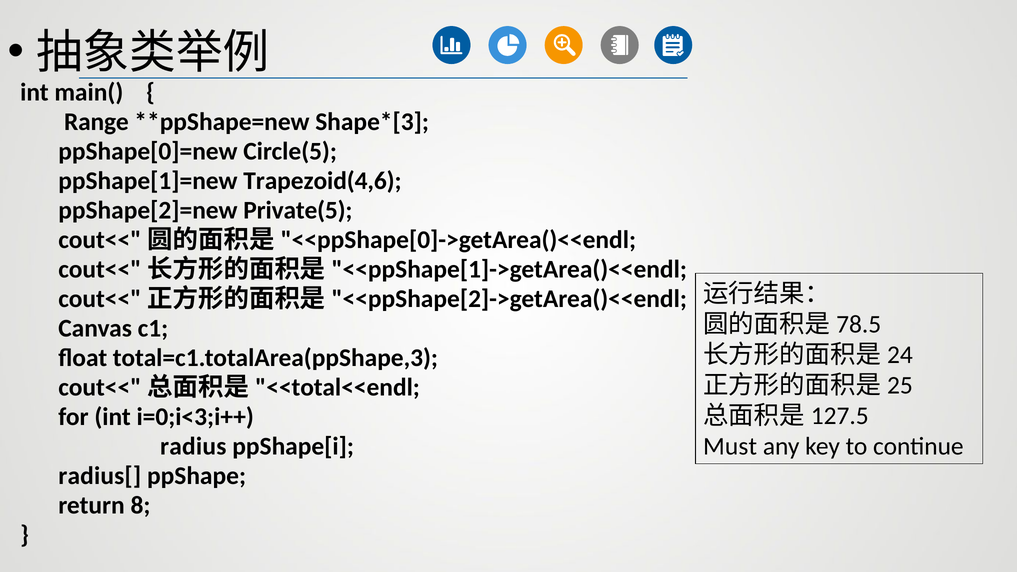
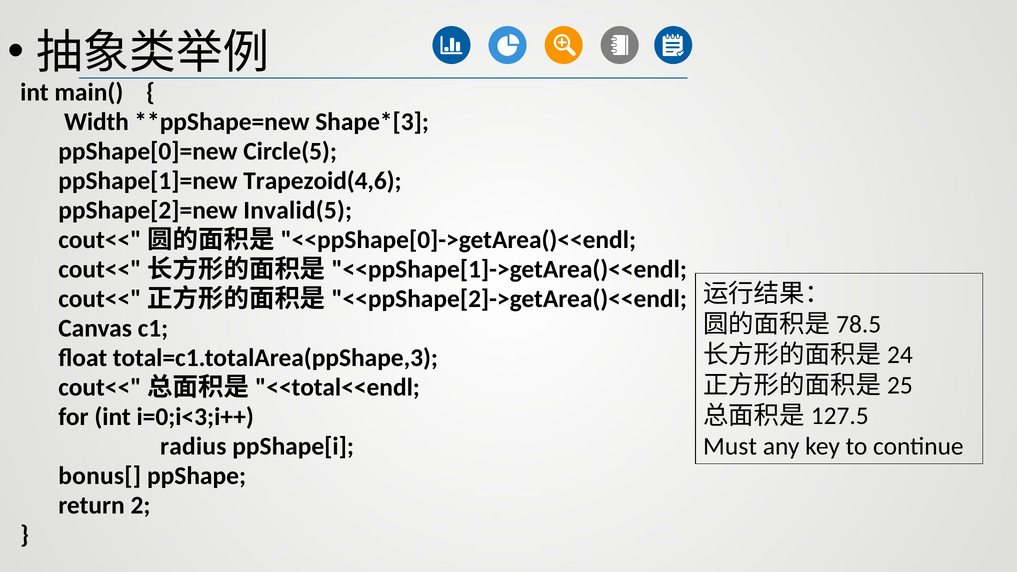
Range: Range -> Width
Private(5: Private(5 -> Invalid(5
radius[: radius[ -> bonus[
8: 8 -> 2
